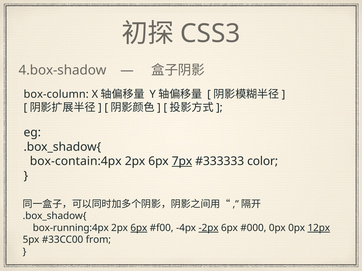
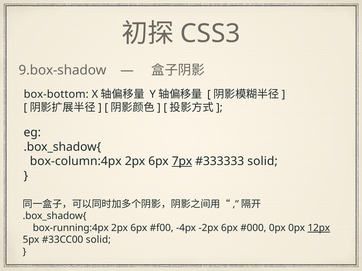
4.box-shadow: 4.box-shadow -> 9.box-shadow
box-column: box-column -> box-bottom
box-contain:4px: box-contain:4px -> box-column:4px
color at (263, 162): color -> solid
6px at (139, 228) underline: present -> none
-2px underline: present -> none
from at (98, 240): from -> solid
